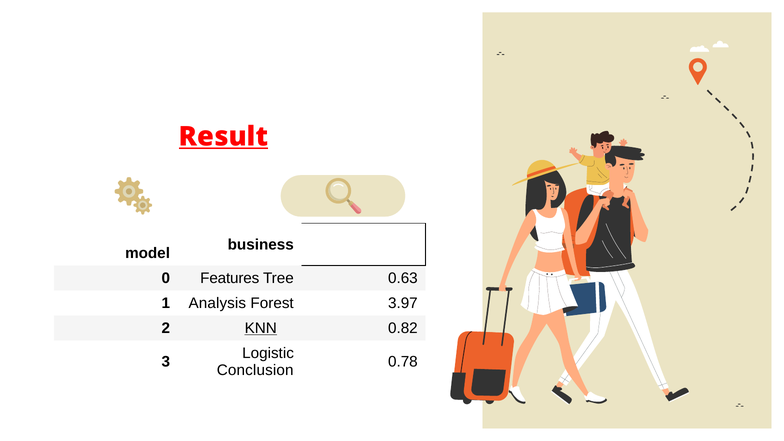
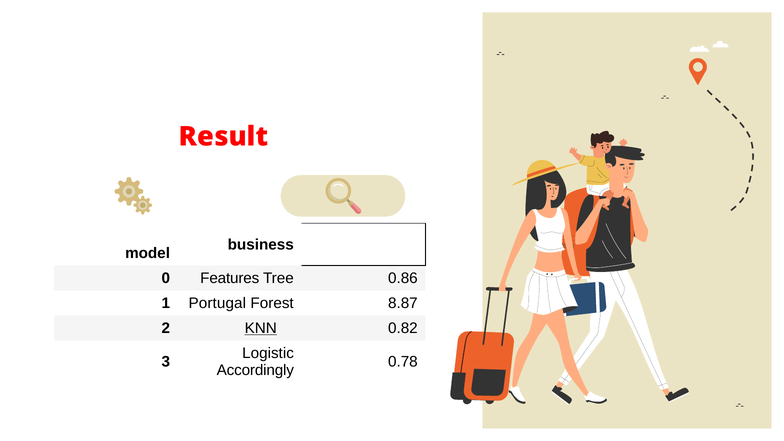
Result underline: present -> none
0.63: 0.63 -> 0.86
Analysis: Analysis -> Portugal
3.97: 3.97 -> 8.87
Conclusion: Conclusion -> Accordingly
